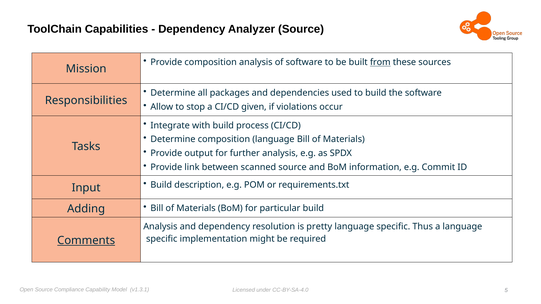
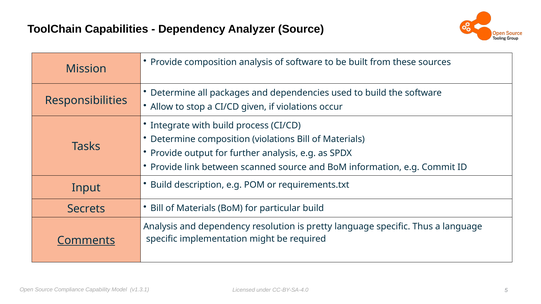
from underline: present -> none
composition language: language -> violations
Adding: Adding -> Secrets
